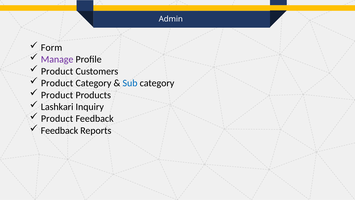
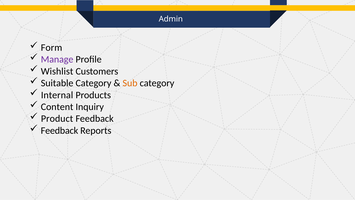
Product at (57, 71): Product -> Wishlist
Product at (57, 83): Product -> Suitable
Sub colour: blue -> orange
Product at (57, 95): Product -> Internal
Lashkari: Lashkari -> Content
